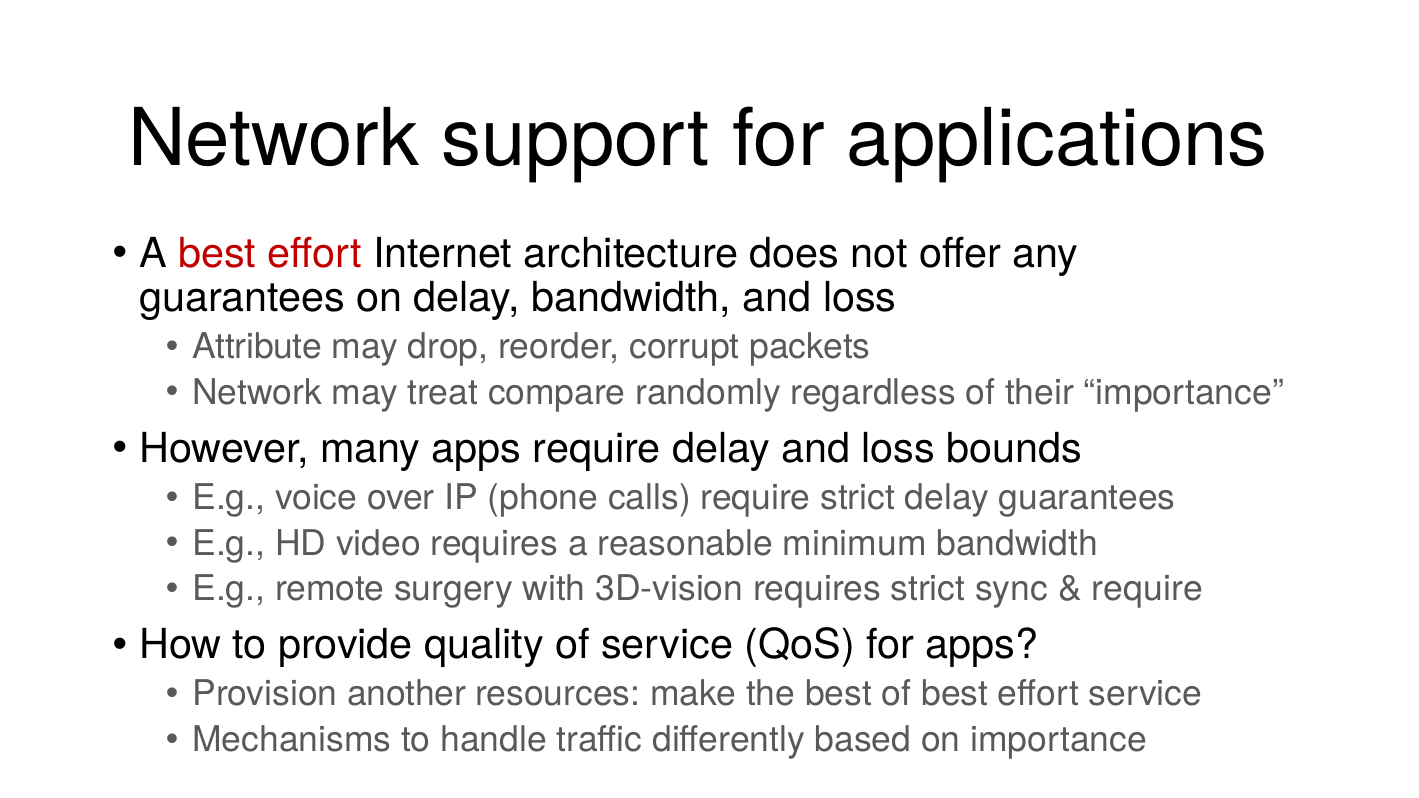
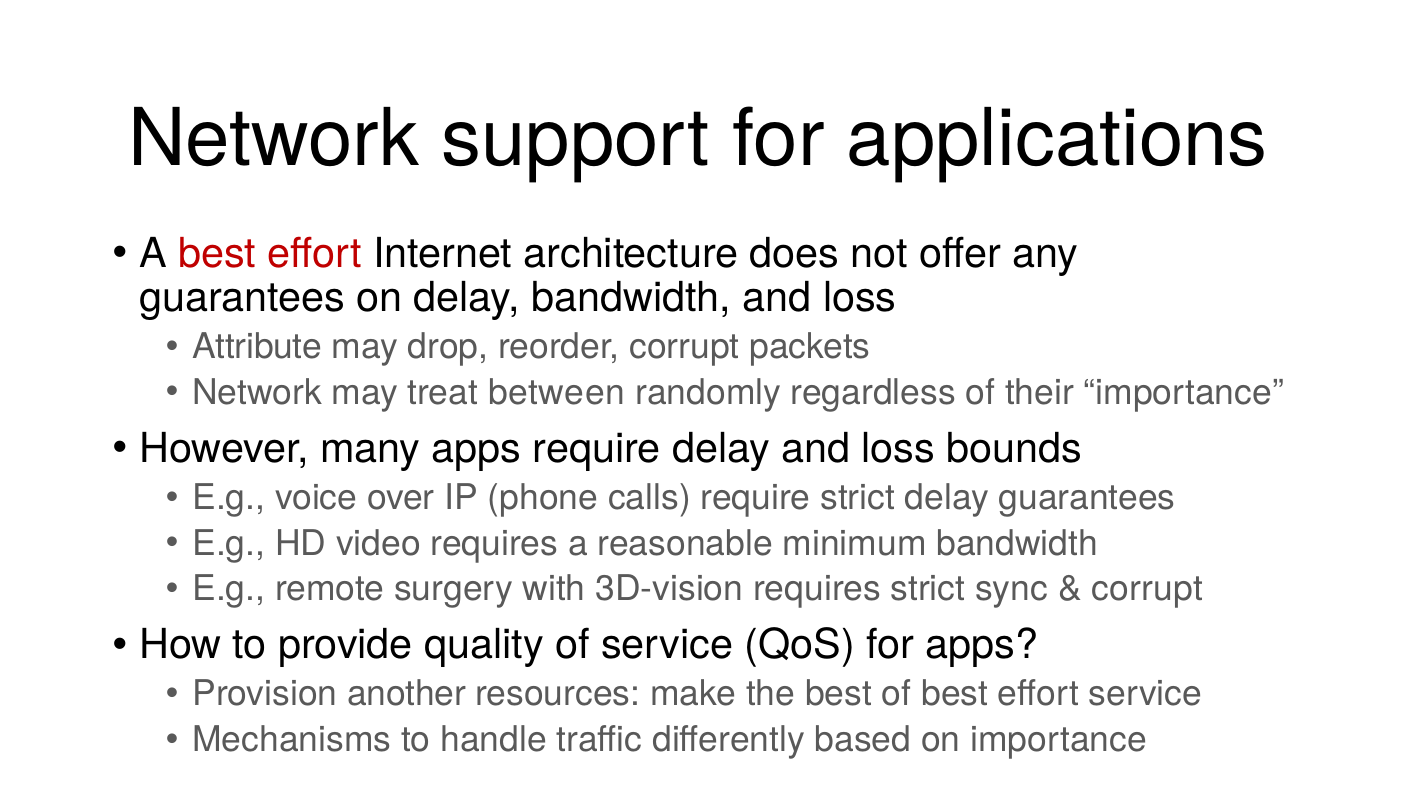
compare: compare -> between
require at (1147, 589): require -> corrupt
